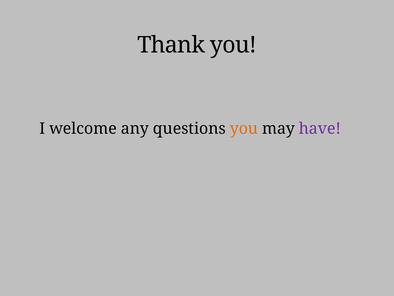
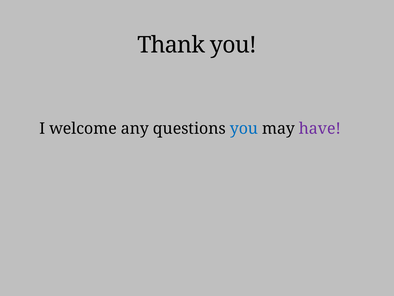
you at (244, 128) colour: orange -> blue
